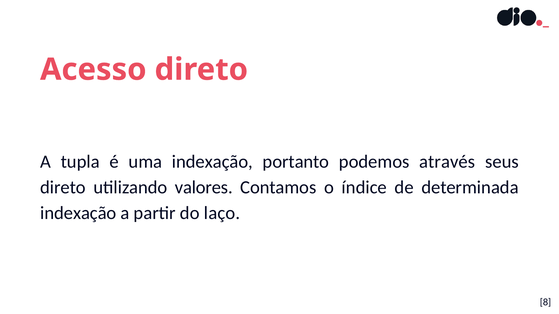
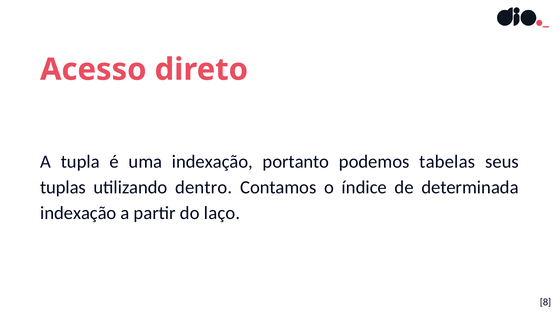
através: através -> tabelas
direto at (63, 188): direto -> tuplas
valores: valores -> dentro
